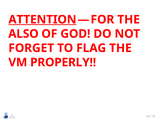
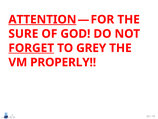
ALSO: ALSO -> SURE
FORGET underline: none -> present
FLAG: FLAG -> GREY
